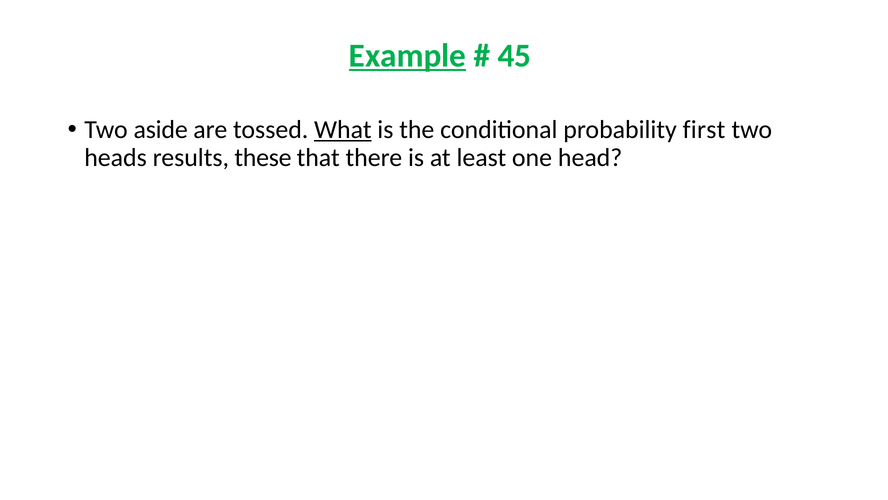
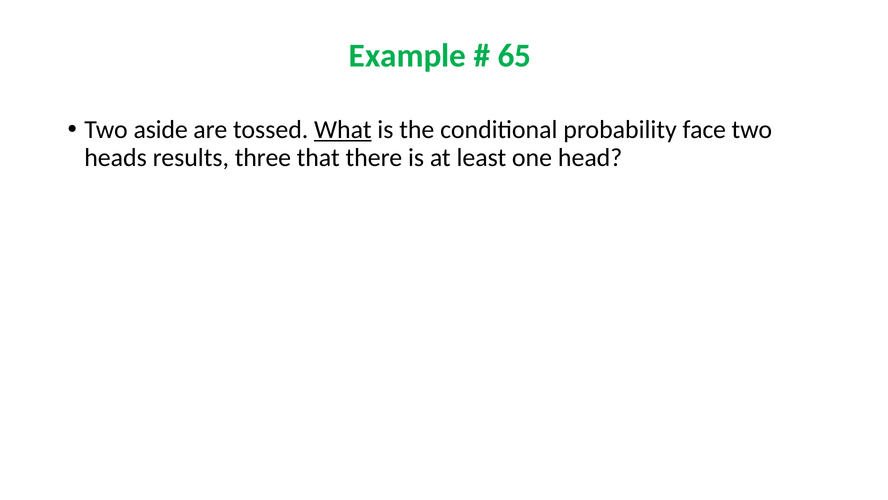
Example underline: present -> none
45: 45 -> 65
first: first -> face
these: these -> three
